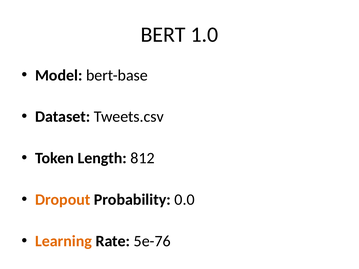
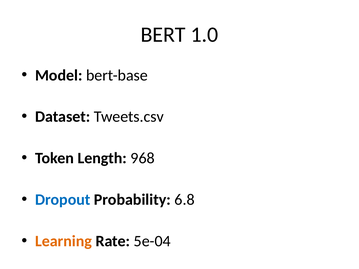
812: 812 -> 968
Dropout colour: orange -> blue
0.0: 0.0 -> 6.8
5e-76: 5e-76 -> 5e-04
